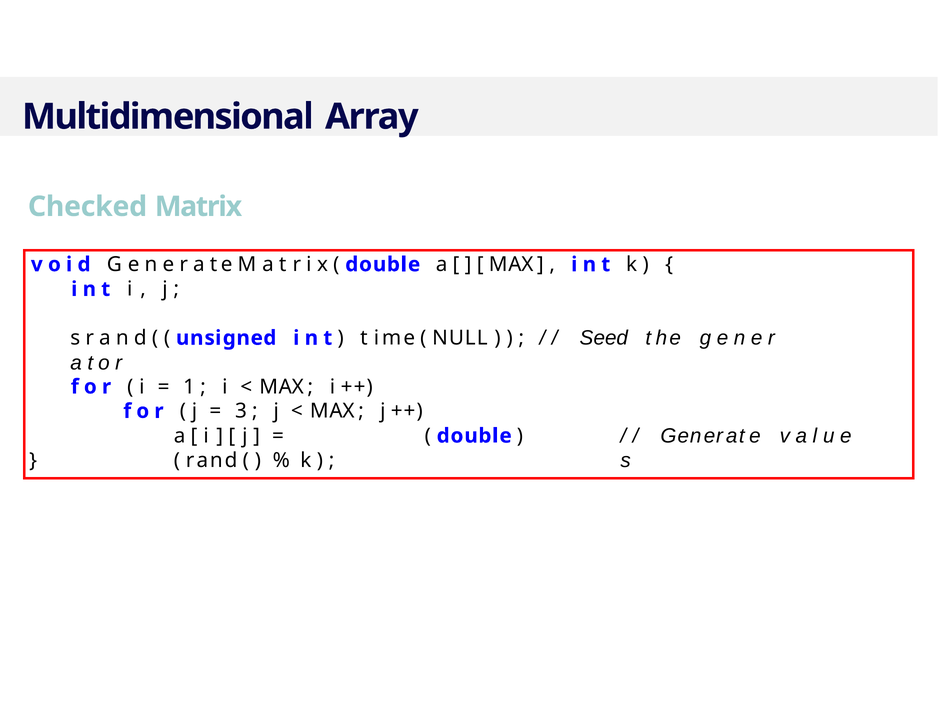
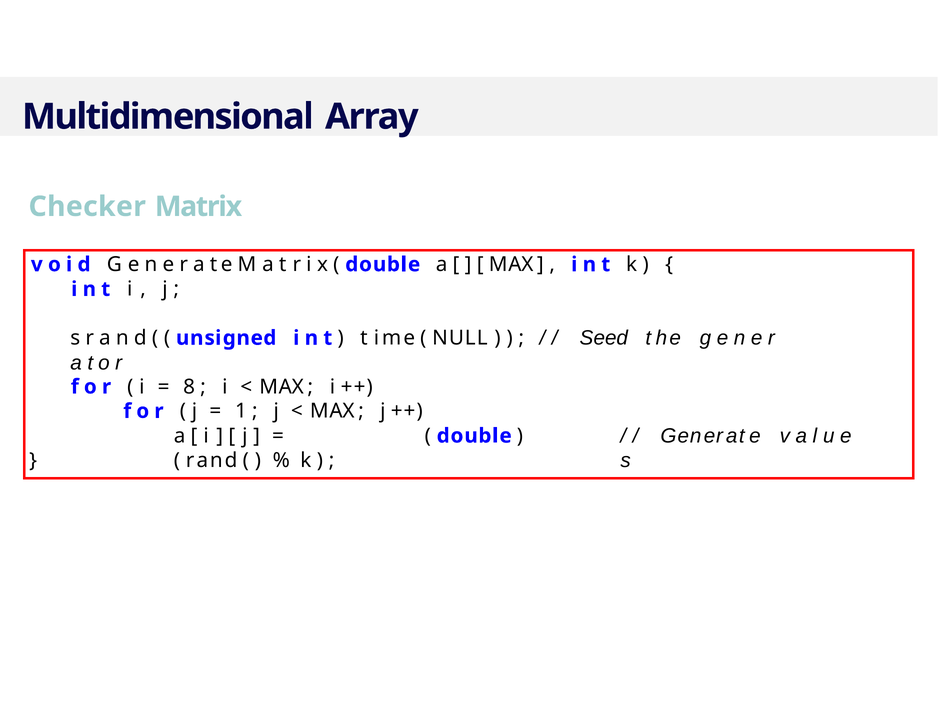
Checked: Checked -> Checker
1: 1 -> 8
3: 3 -> 1
